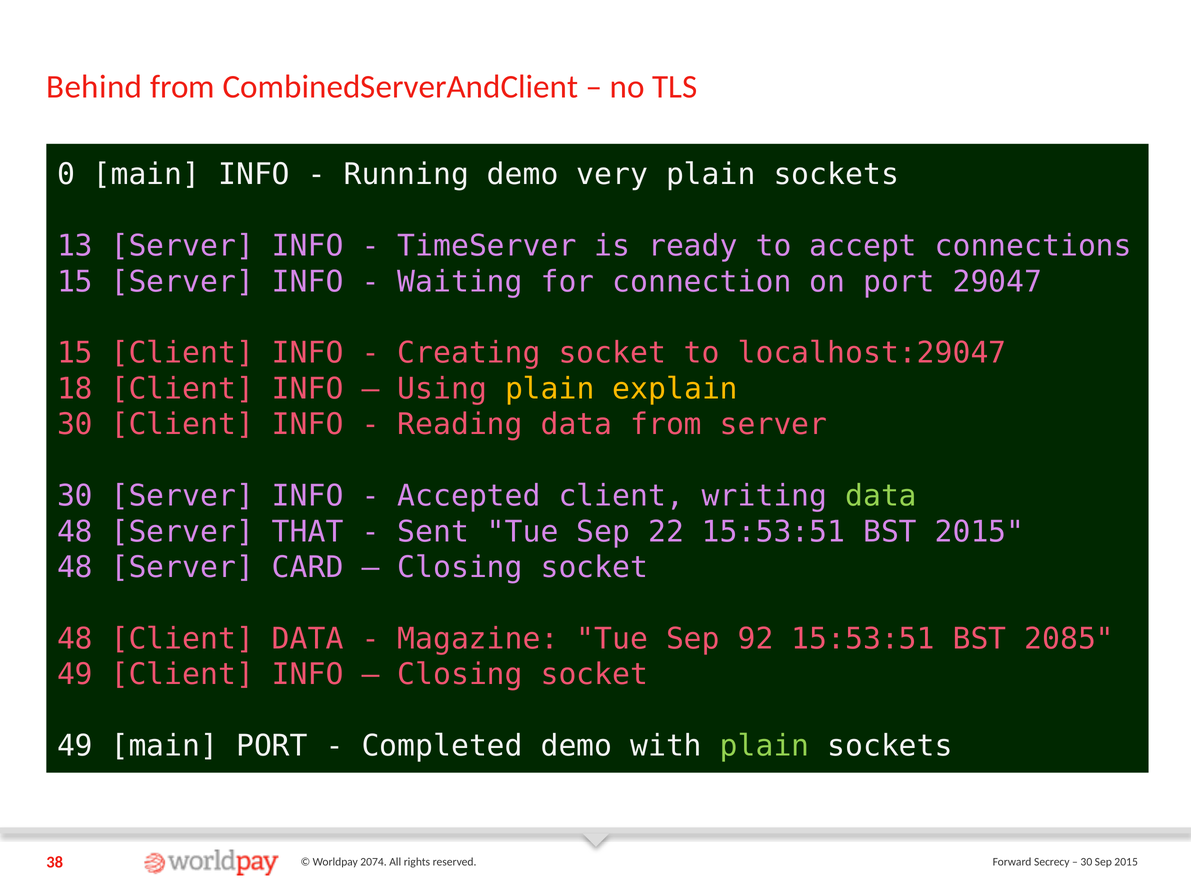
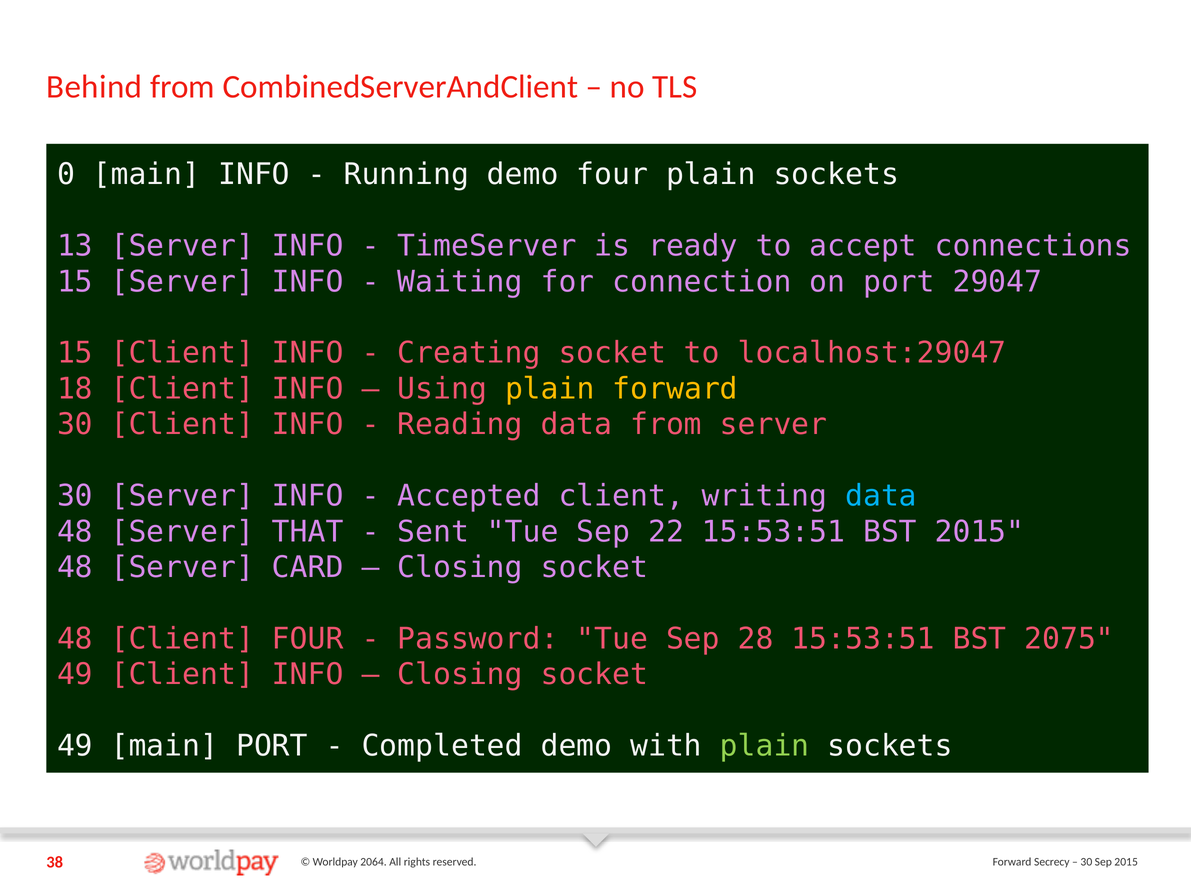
demo very: very -> four
plain explain: explain -> forward
data at (881, 496) colour: light green -> light blue
Client DATA: DATA -> FOUR
Magazine: Magazine -> Password
92: 92 -> 28
2085: 2085 -> 2075
2074: 2074 -> 2064
